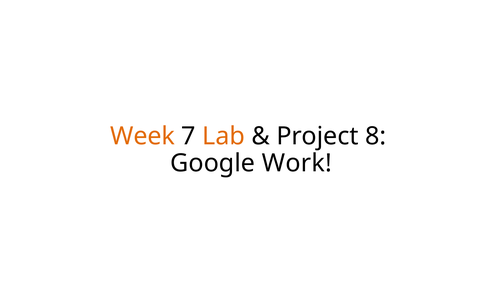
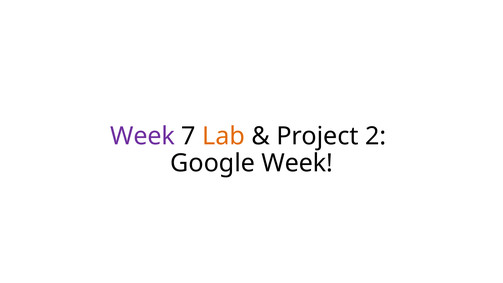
Week at (143, 136) colour: orange -> purple
8: 8 -> 2
Google Work: Work -> Week
